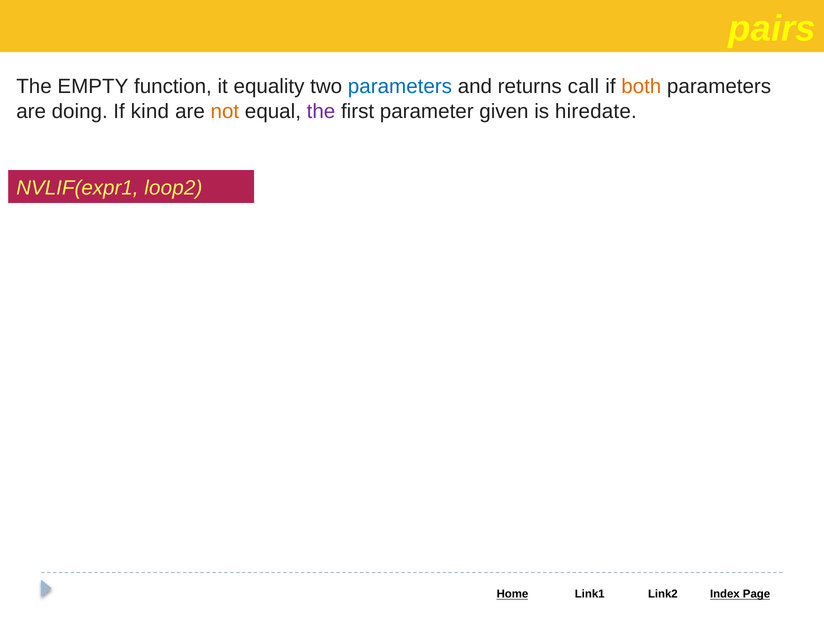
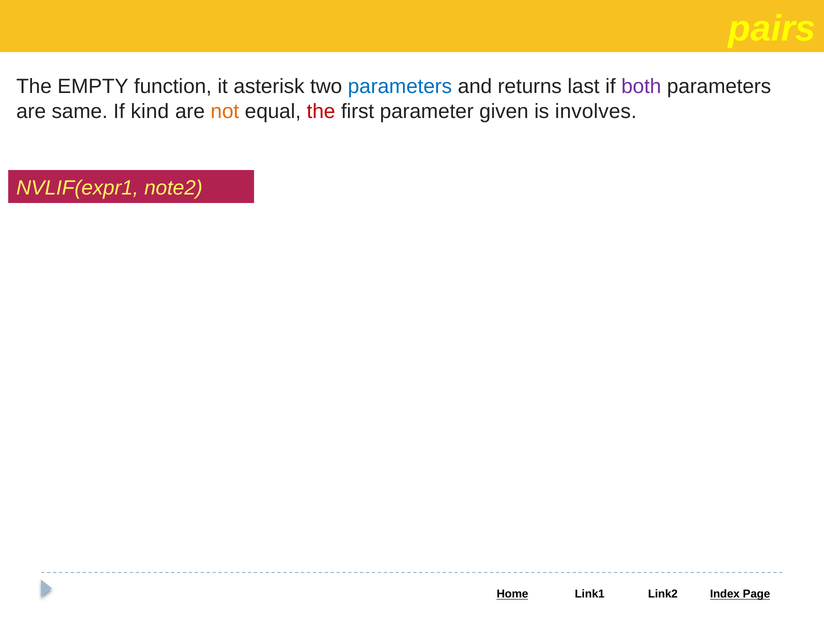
equality: equality -> asterisk
call: call -> last
both colour: orange -> purple
doing: doing -> same
the at (321, 111) colour: purple -> red
hiredate: hiredate -> involves
loop2: loop2 -> note2
